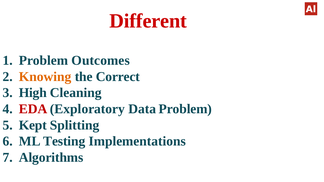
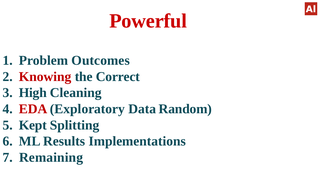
Different: Different -> Powerful
Knowing colour: orange -> red
Data Problem: Problem -> Random
Testing: Testing -> Results
Algorithms: Algorithms -> Remaining
